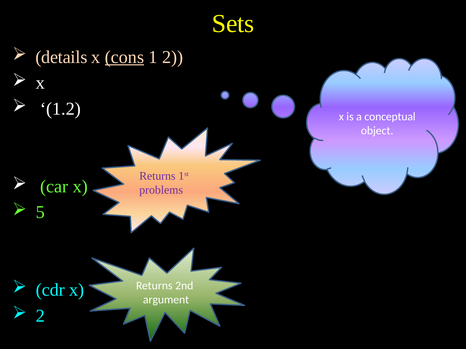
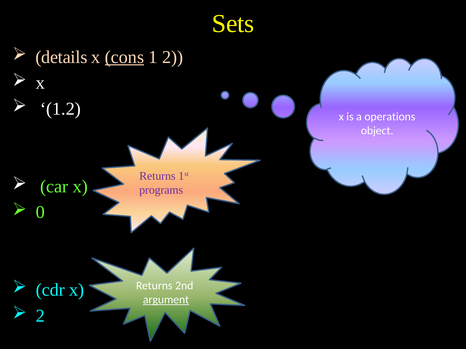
conceptual: conceptual -> operations
problems: problems -> programs
5: 5 -> 0
argument underline: none -> present
